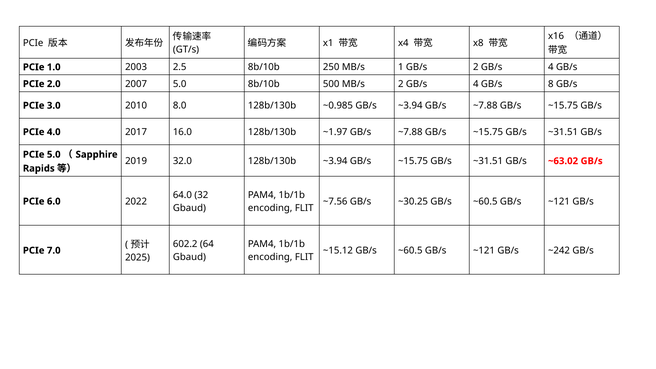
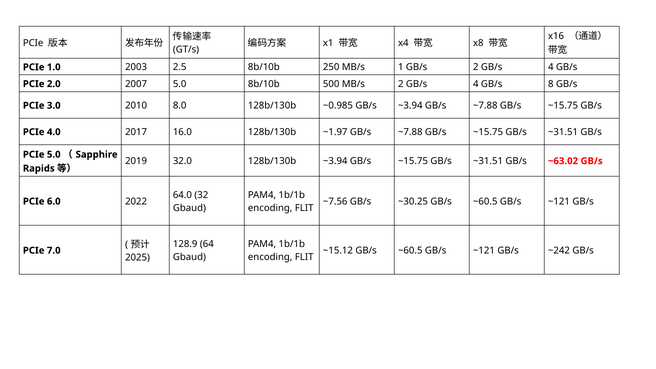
602.2: 602.2 -> 128.9
